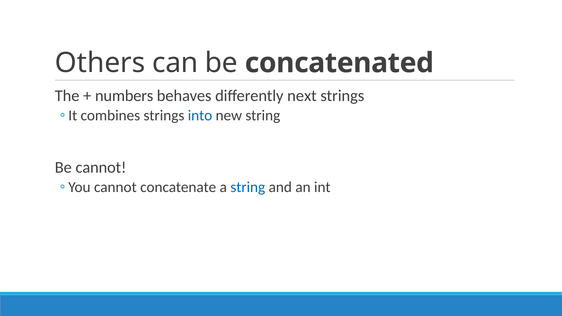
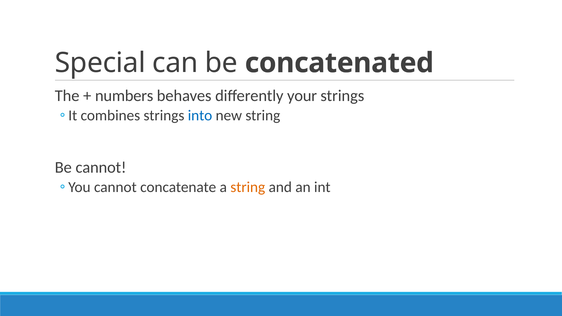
Others: Others -> Special
next: next -> your
string at (248, 187) colour: blue -> orange
